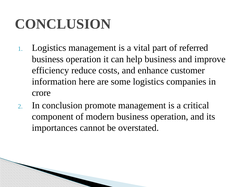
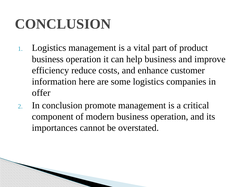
referred: referred -> product
crore: crore -> offer
